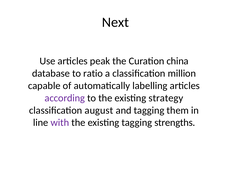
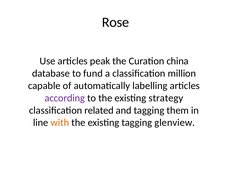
Next: Next -> Rose
ratio: ratio -> fund
august: august -> related
with colour: purple -> orange
strengths: strengths -> glenview
